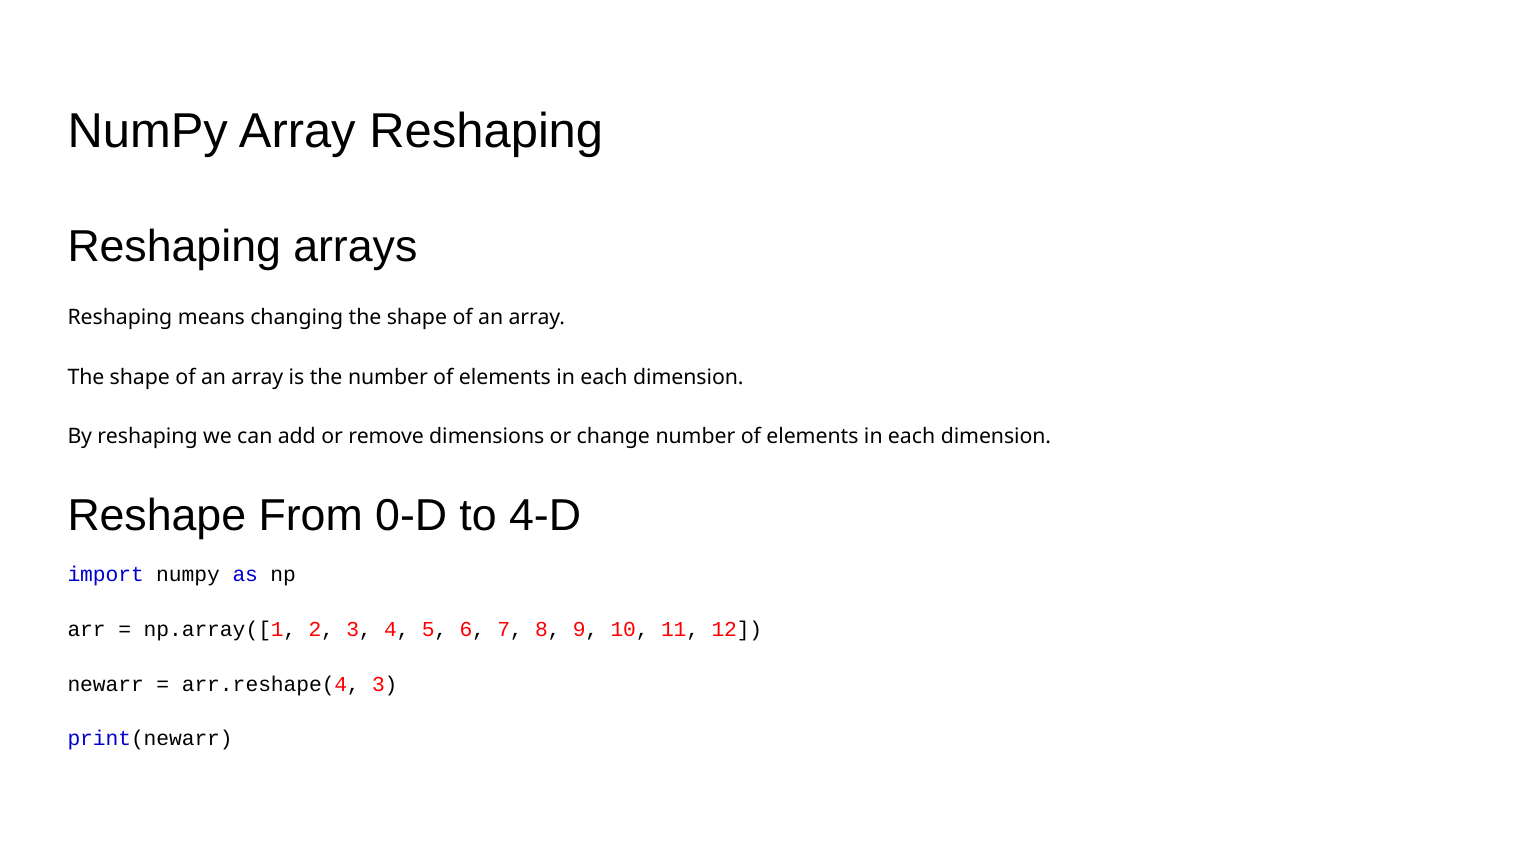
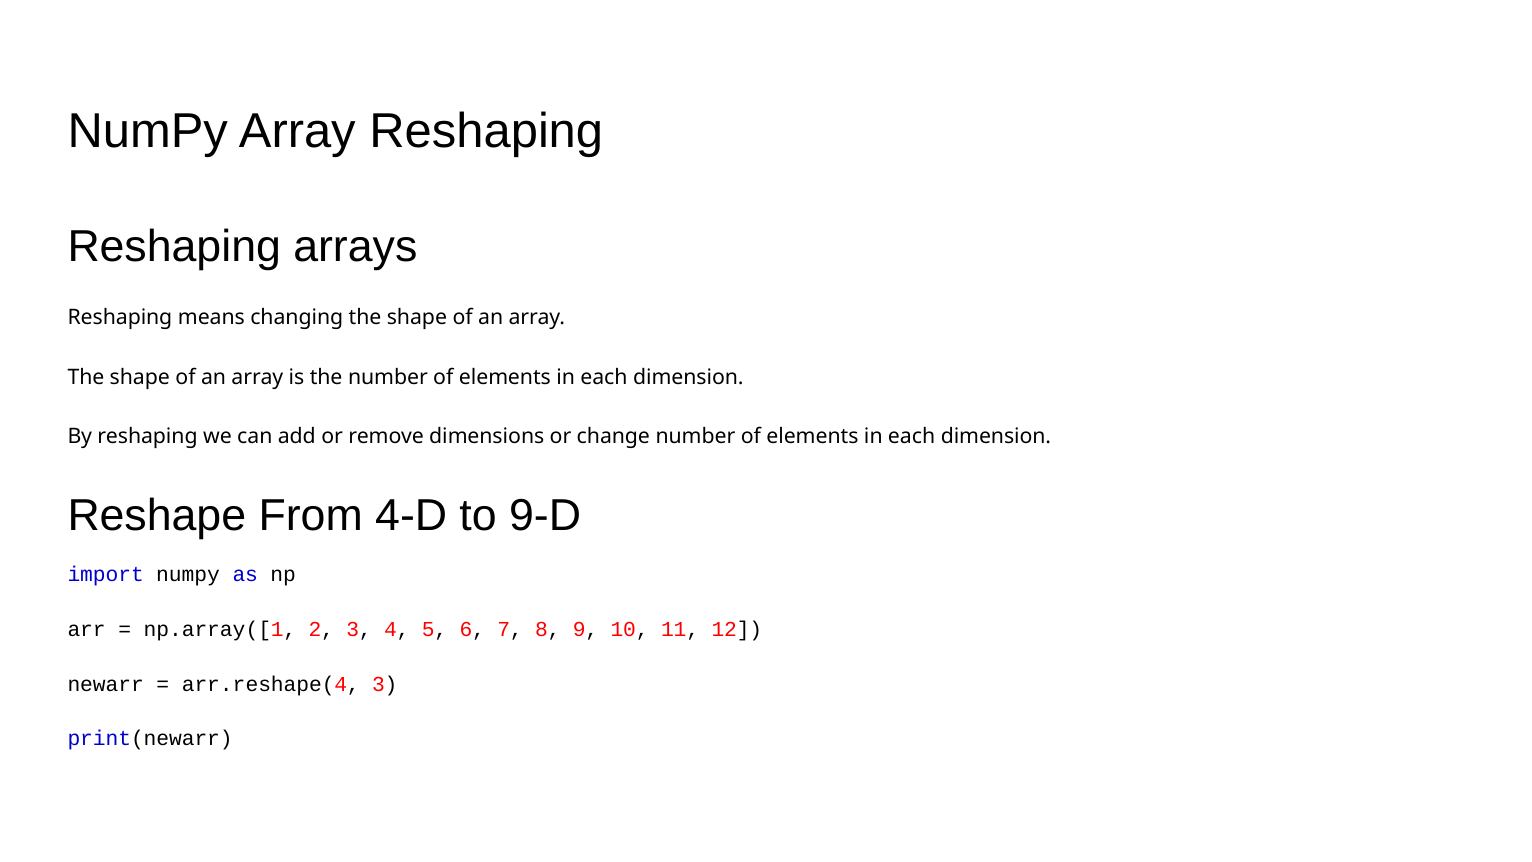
0-D: 0-D -> 4-D
4-D: 4-D -> 9-D
